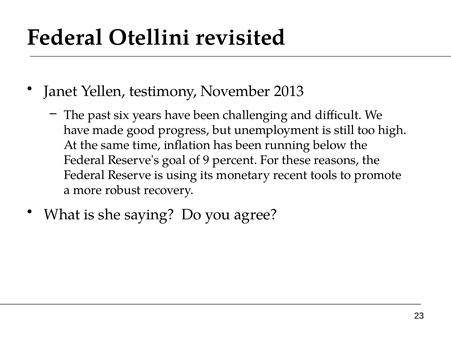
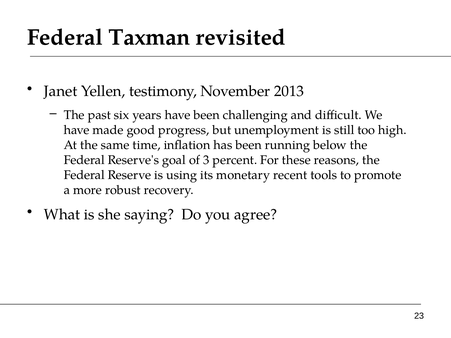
Otellini: Otellini -> Taxman
9: 9 -> 3
